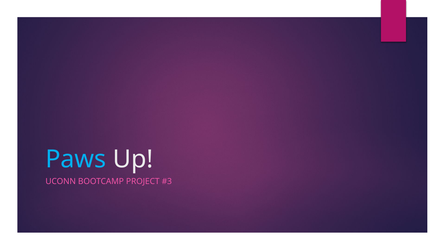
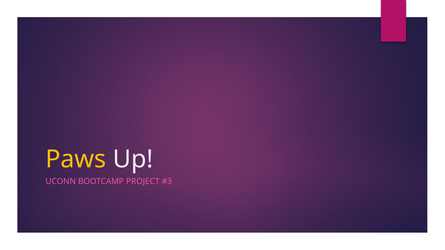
Paws colour: light blue -> yellow
